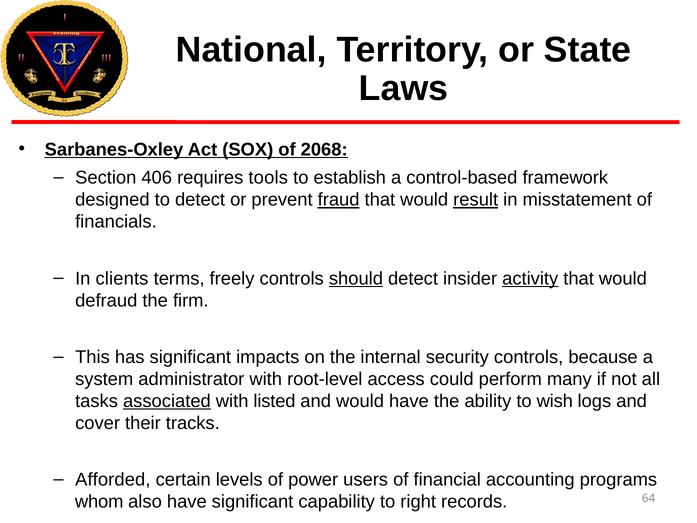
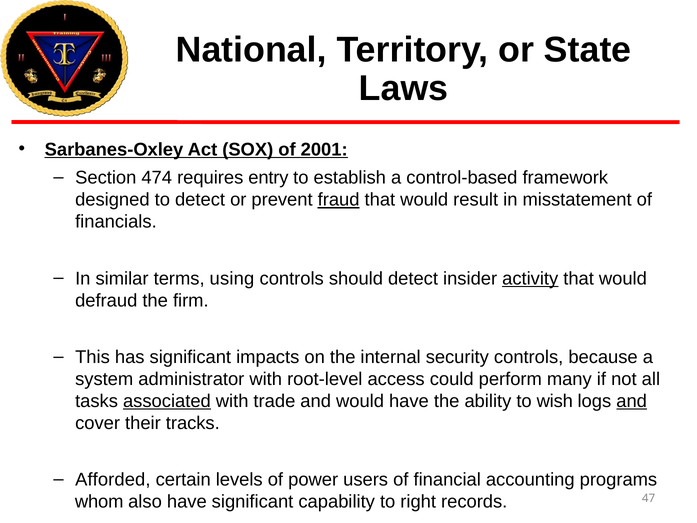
2068: 2068 -> 2001
406: 406 -> 474
tools: tools -> entry
result underline: present -> none
clients: clients -> similar
freely: freely -> using
should underline: present -> none
listed: listed -> trade
and at (632, 401) underline: none -> present
64: 64 -> 47
